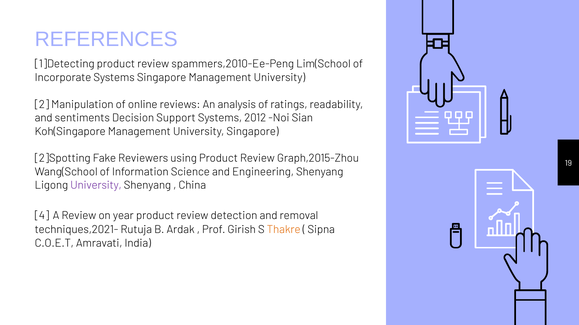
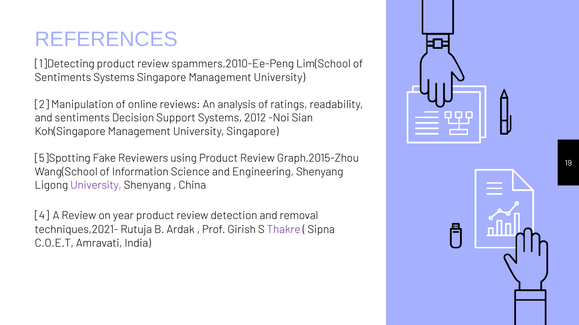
Incorporate at (63, 78): Incorporate -> Sentiments
2]Spotting: 2]Spotting -> 5]Spotting
Thakre colour: orange -> purple
